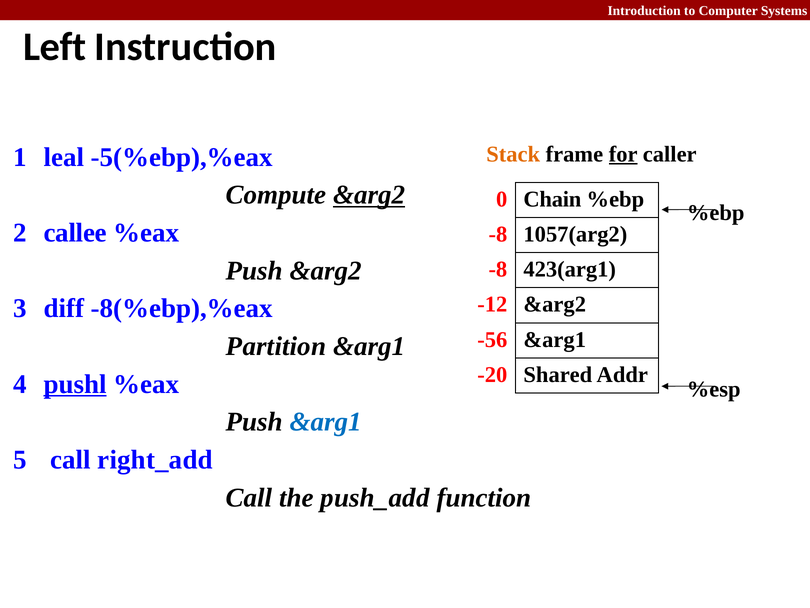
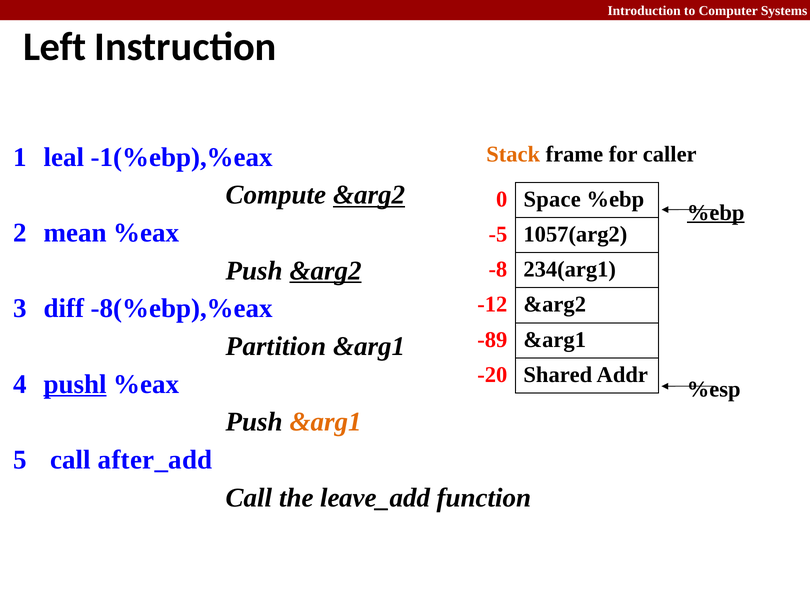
for underline: present -> none
-5(%ebp),%eax: -5(%ebp),%eax -> -1(%ebp),%eax
Chain: Chain -> Space
%ebp at (716, 212) underline: none -> present
callee: callee -> mean
-8 at (498, 234): -8 -> -5
&arg2 at (326, 270) underline: none -> present
423(arg1: 423(arg1 -> 234(arg1
-56: -56 -> -89
&arg1 at (326, 422) colour: blue -> orange
right_add: right_add -> after_add
push_add: push_add -> leave_add
